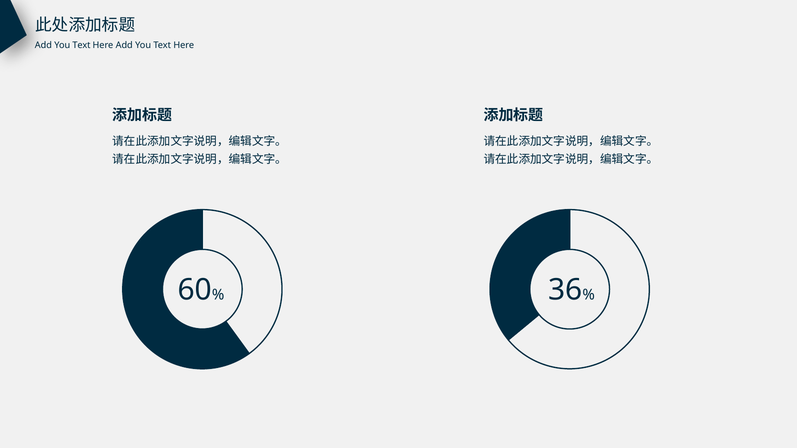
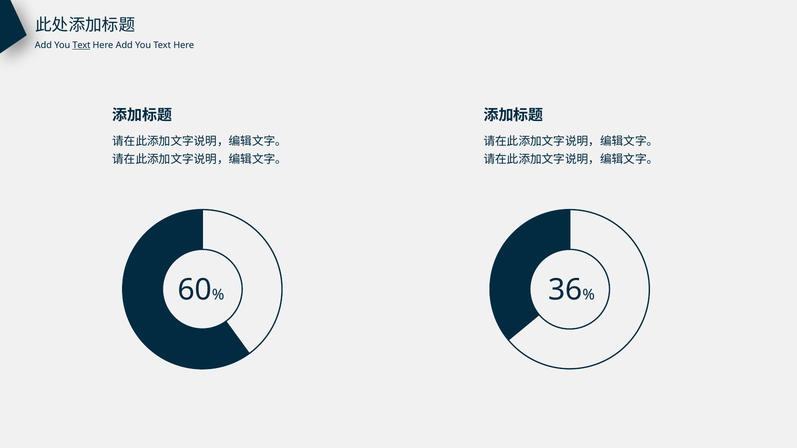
Text at (81, 46) underline: none -> present
